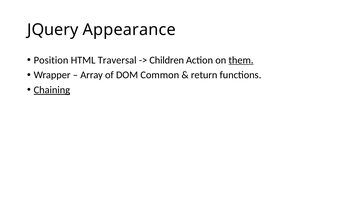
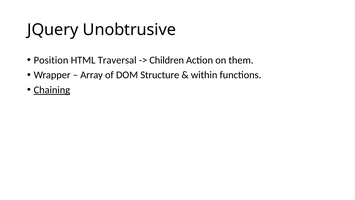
Appearance: Appearance -> Unobtrusive
them underline: present -> none
Common: Common -> Structure
return: return -> within
